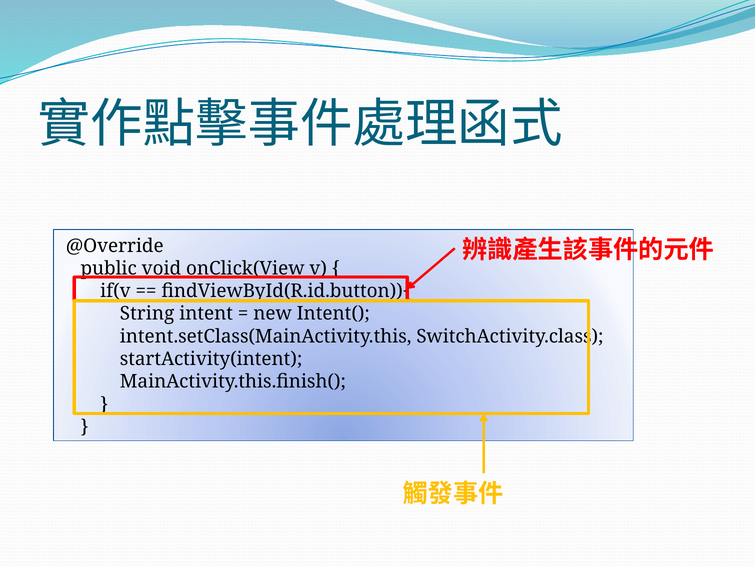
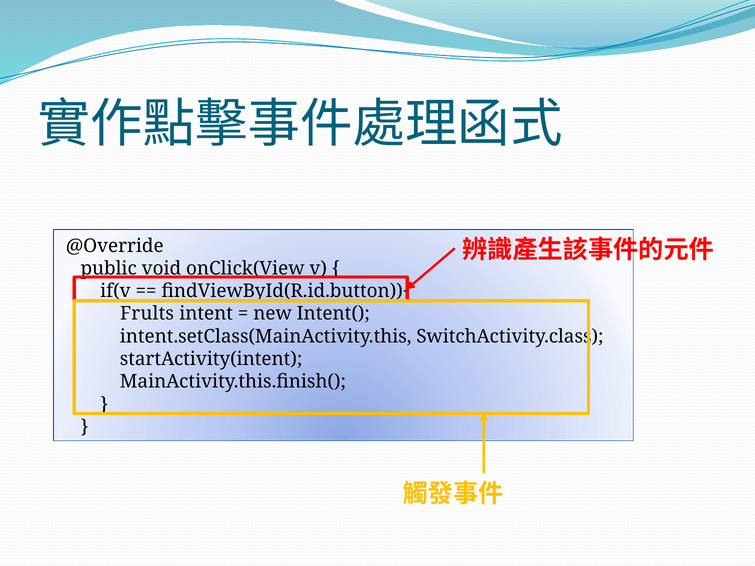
String: String -> Frults
